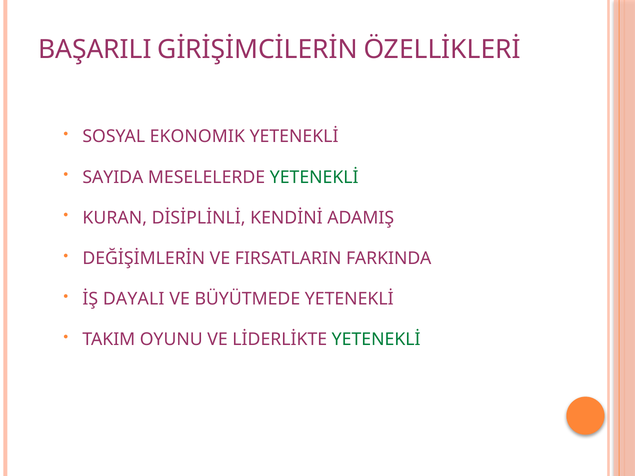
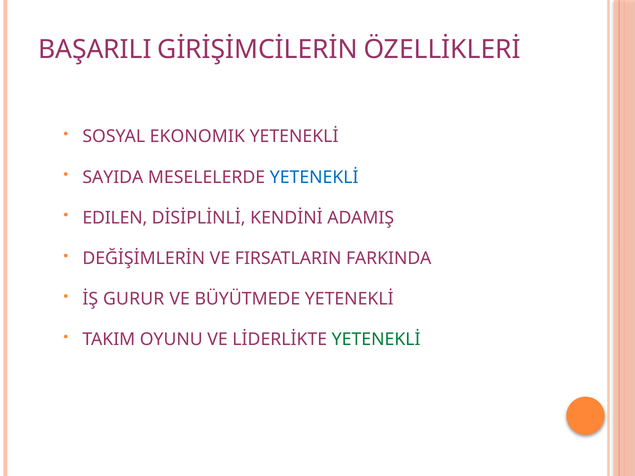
YETENEKLİ at (314, 177) colour: green -> blue
KURAN: KURAN -> EDILEN
DAYALI: DAYALI -> GURUR
